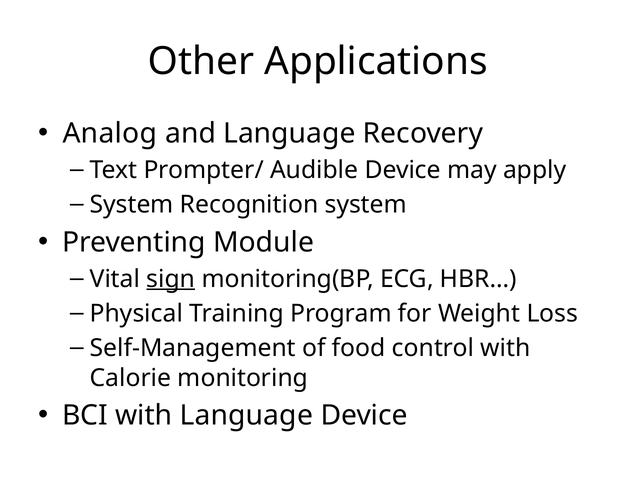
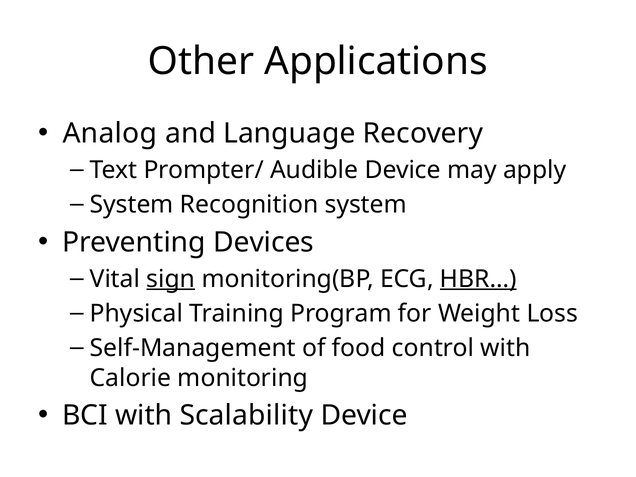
Module: Module -> Devices
HBR… underline: none -> present
with Language: Language -> Scalability
